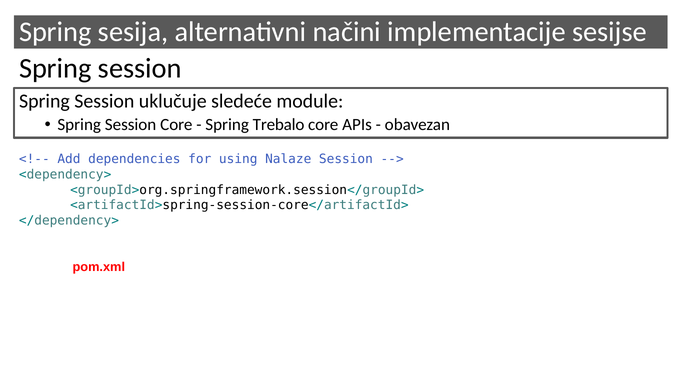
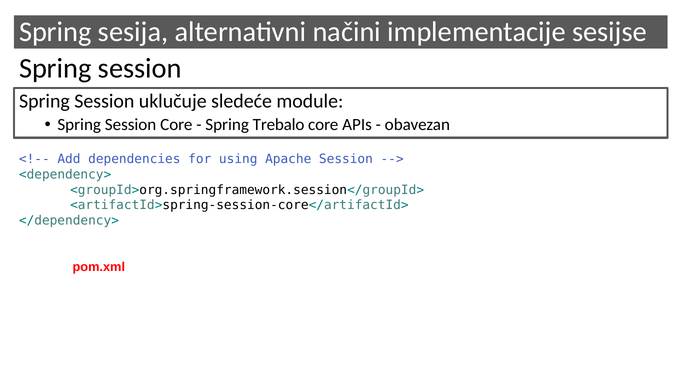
Nalaze: Nalaze -> Apache
